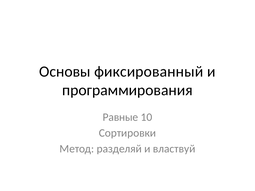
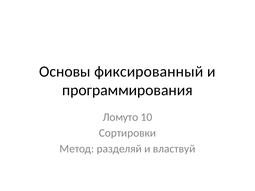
Равные: Равные -> Ломуто
